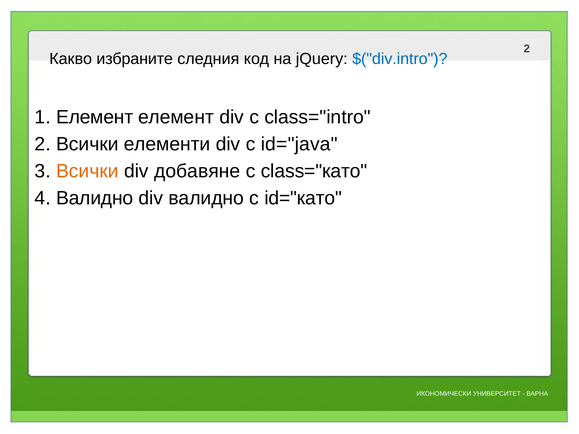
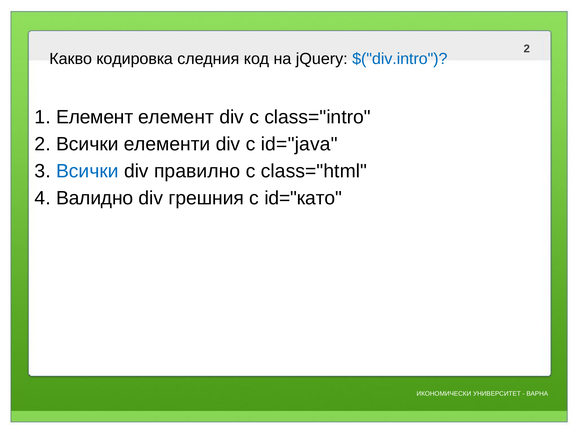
избраните: избраните -> кодировка
Всички at (87, 171) colour: orange -> blue
добавяне: добавяне -> правилно
class="като: class="като -> class="html
div валидно: валидно -> грешния
